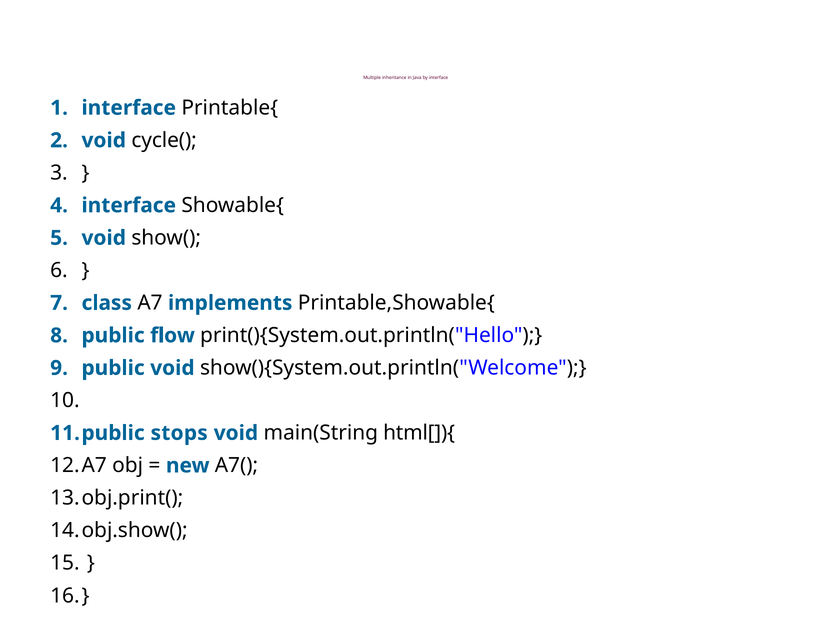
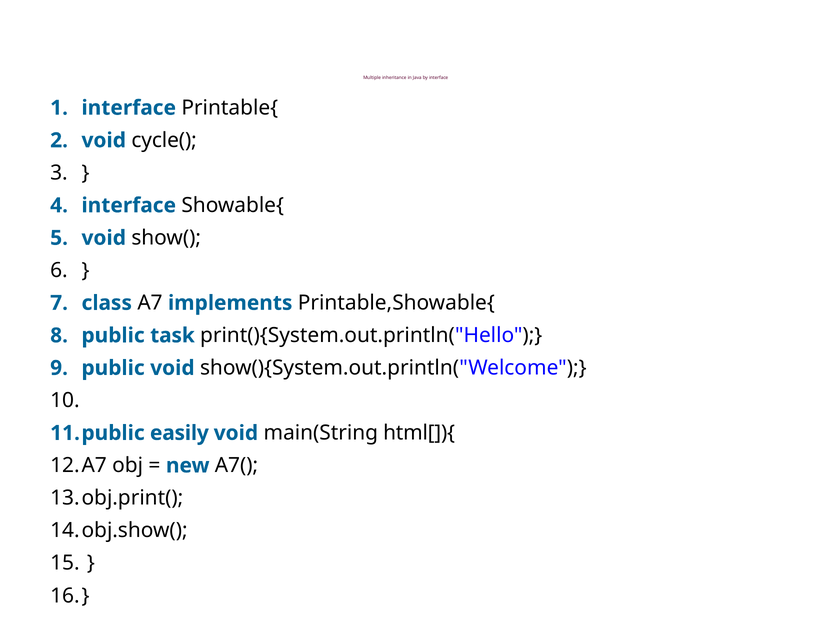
flow: flow -> task
stops: stops -> easily
